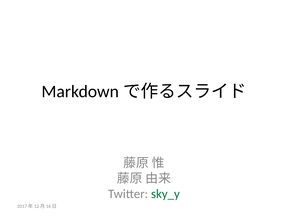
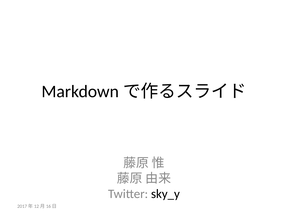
sky_y colour: green -> black
